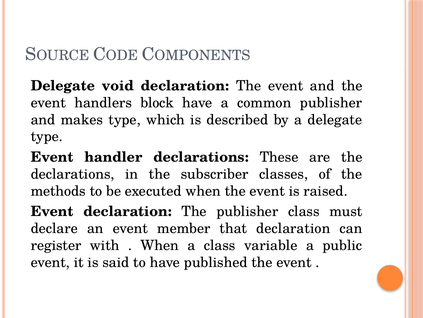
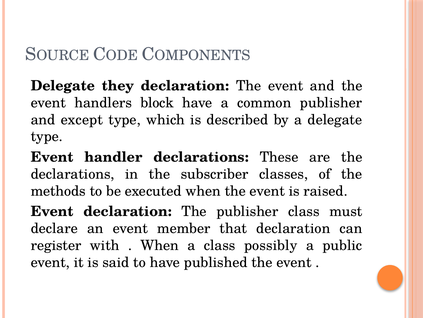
void: void -> they
makes: makes -> except
variable: variable -> possibly
